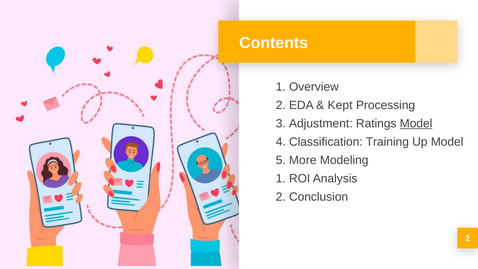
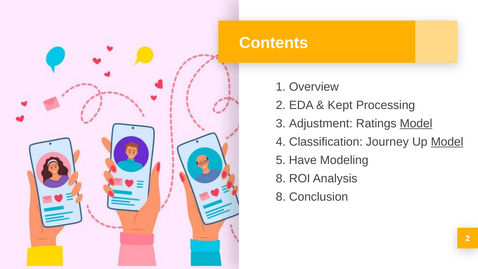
Training: Training -> Journey
Model at (447, 142) underline: none -> present
More: More -> Have
1 at (281, 179): 1 -> 8
2 at (281, 197): 2 -> 8
